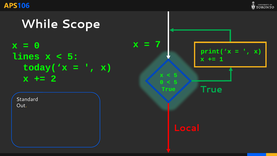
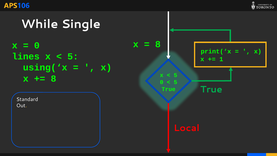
Scope: Scope -> Single
7 at (158, 44): 7 -> 8
today(‘x: today(‘x -> using(‘x
2 at (53, 79): 2 -> 8
